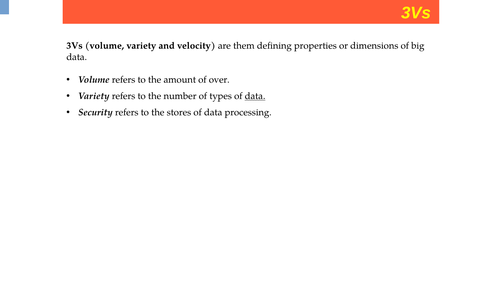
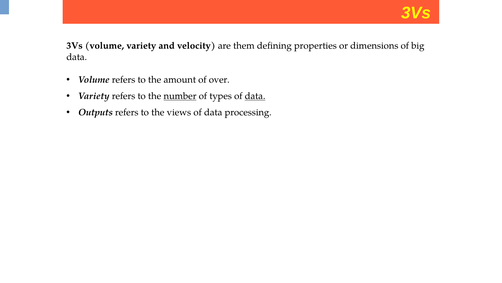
number underline: none -> present
Security: Security -> Outputs
stores: stores -> views
